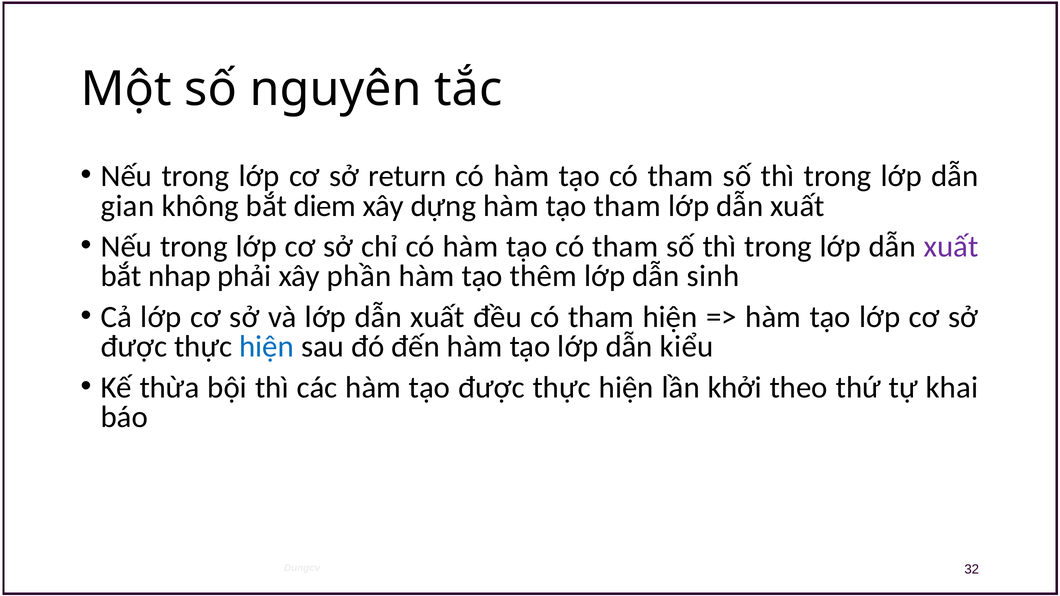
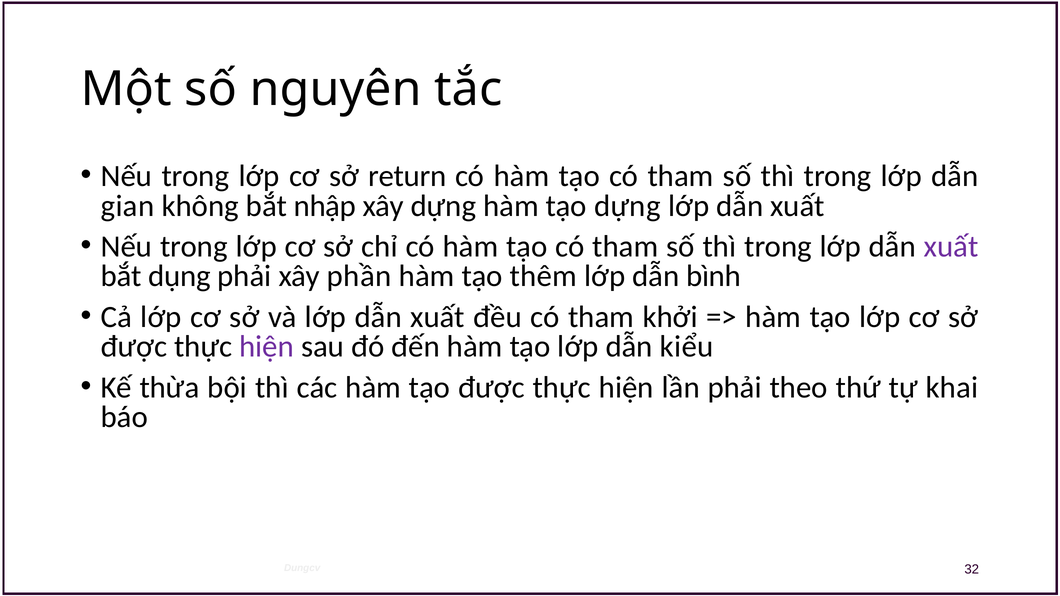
diem: diem -> nhập
tạo tham: tham -> dựng
nhap: nhap -> dụng
sinh: sinh -> bình
tham hiện: hiện -> khởi
hiện at (267, 347) colour: blue -> purple
lần khởi: khởi -> phải
